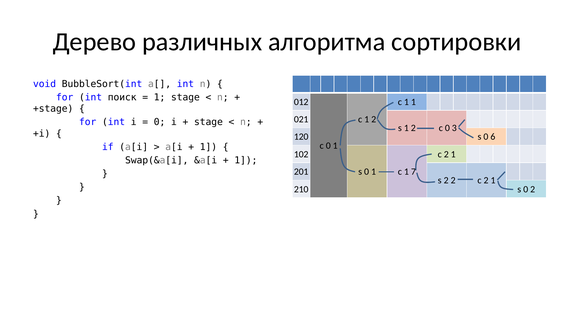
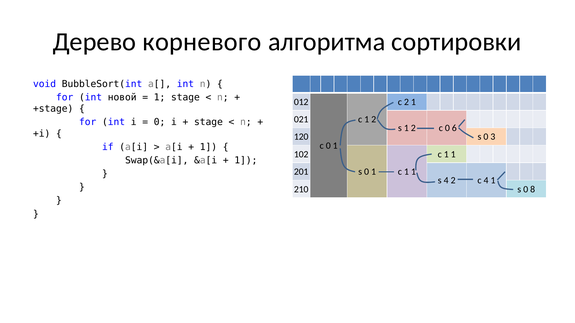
различных: различных -> корневого
поиск: поиск -> новой
1 at (407, 102): 1 -> 2
3: 3 -> 6
6: 6 -> 3
2 at (446, 154): 2 -> 1
7 at (413, 172): 7 -> 1
s 2: 2 -> 4
2 c 2: 2 -> 4
0 2: 2 -> 8
